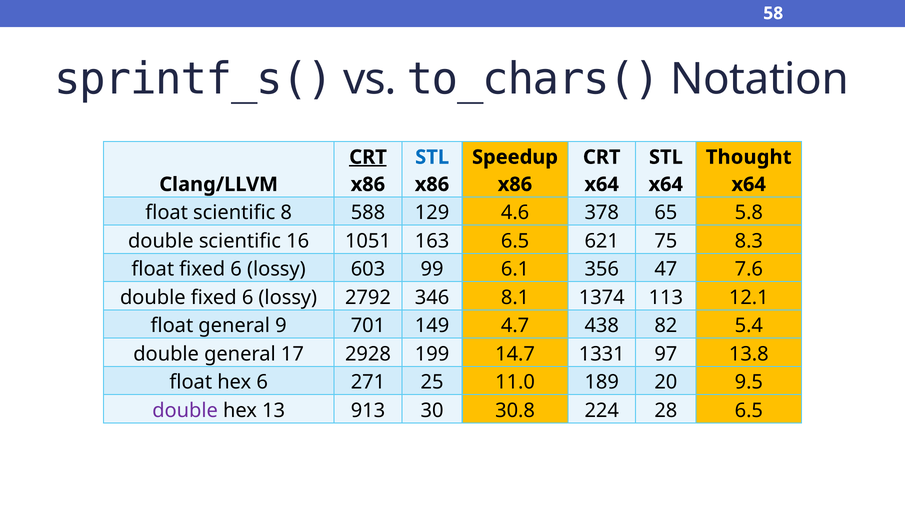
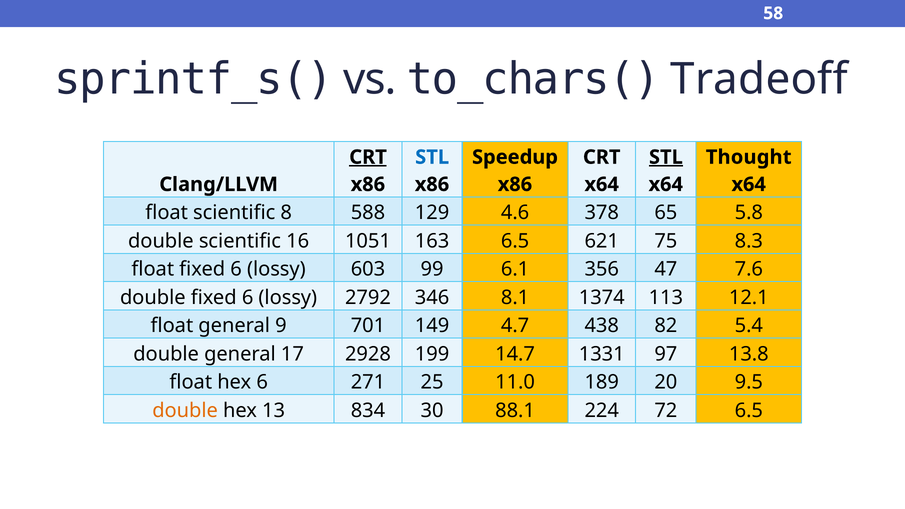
Notation: Notation -> Tradeoff
STL at (666, 157) underline: none -> present
double at (185, 410) colour: purple -> orange
913: 913 -> 834
30.8: 30.8 -> 88.1
28: 28 -> 72
